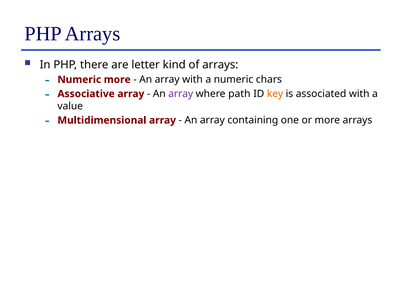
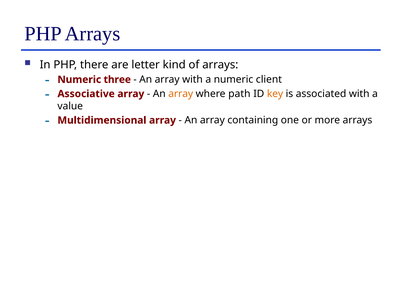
Numeric more: more -> three
chars: chars -> client
array at (181, 94) colour: purple -> orange
